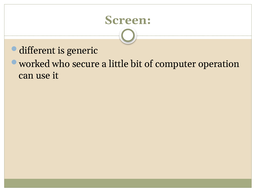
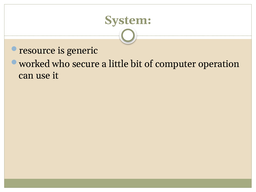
Screen: Screen -> System
different: different -> resource
